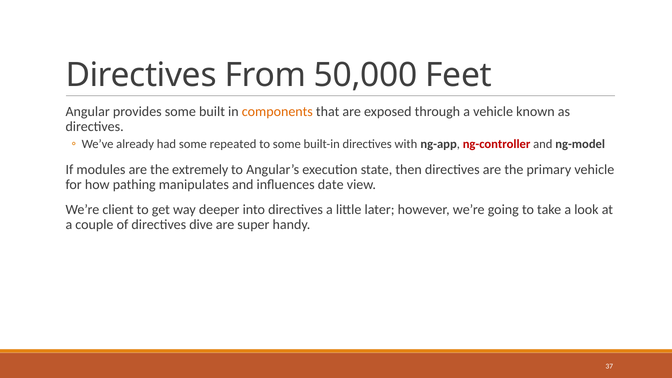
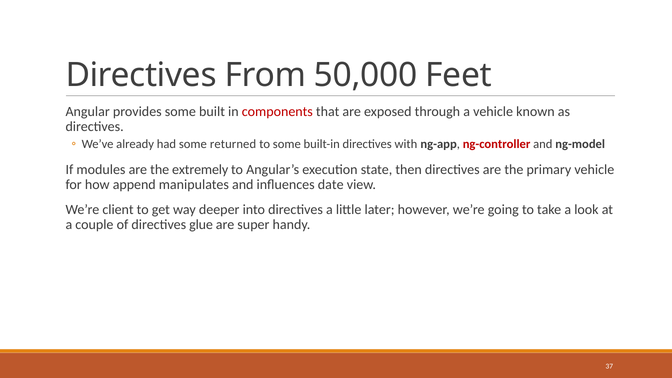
components colour: orange -> red
repeated: repeated -> returned
pathing: pathing -> append
dive: dive -> glue
